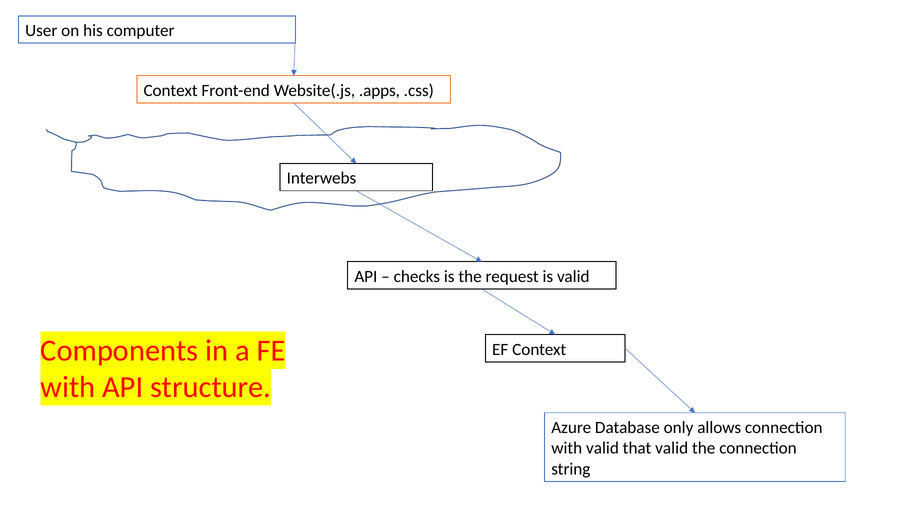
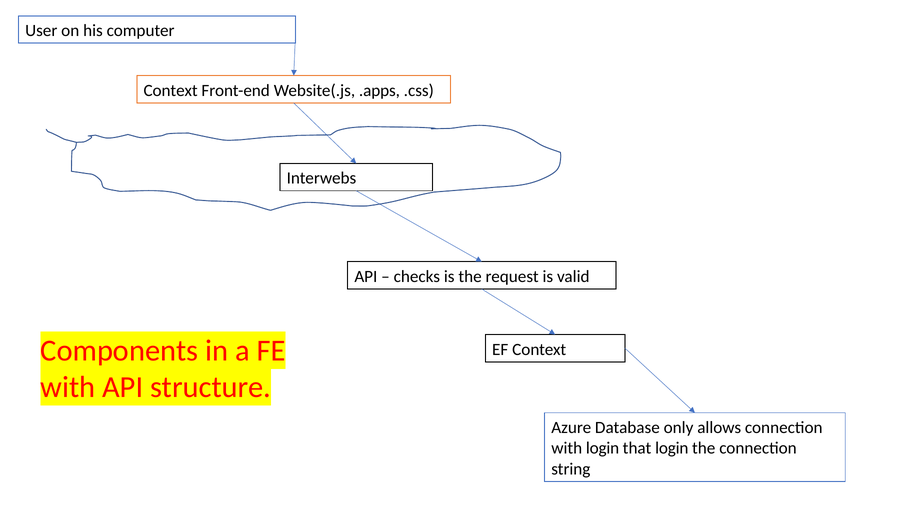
with valid: valid -> login
that valid: valid -> login
